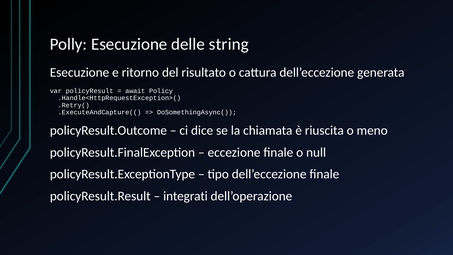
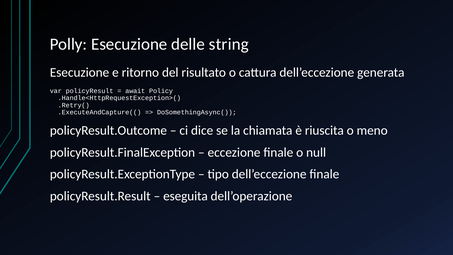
integrati: integrati -> eseguita
